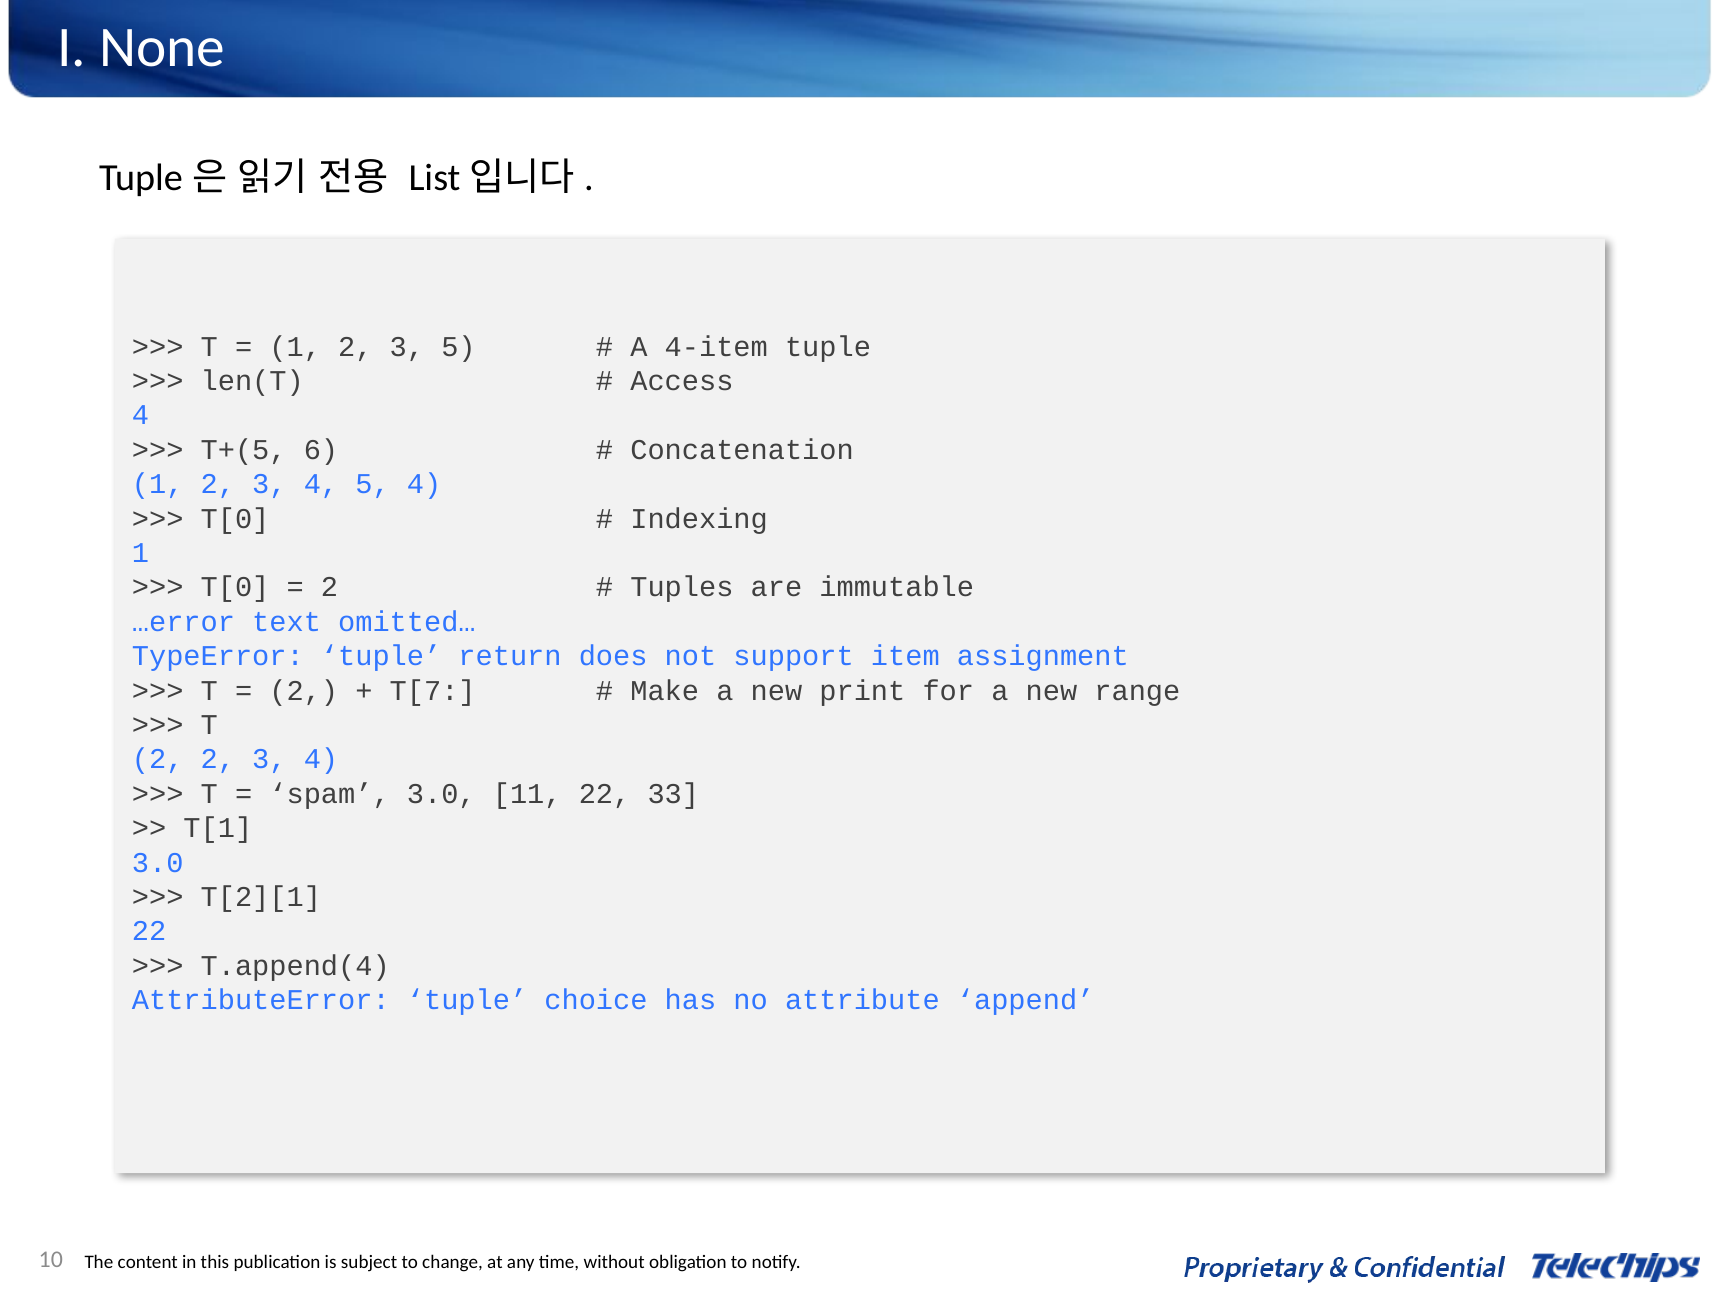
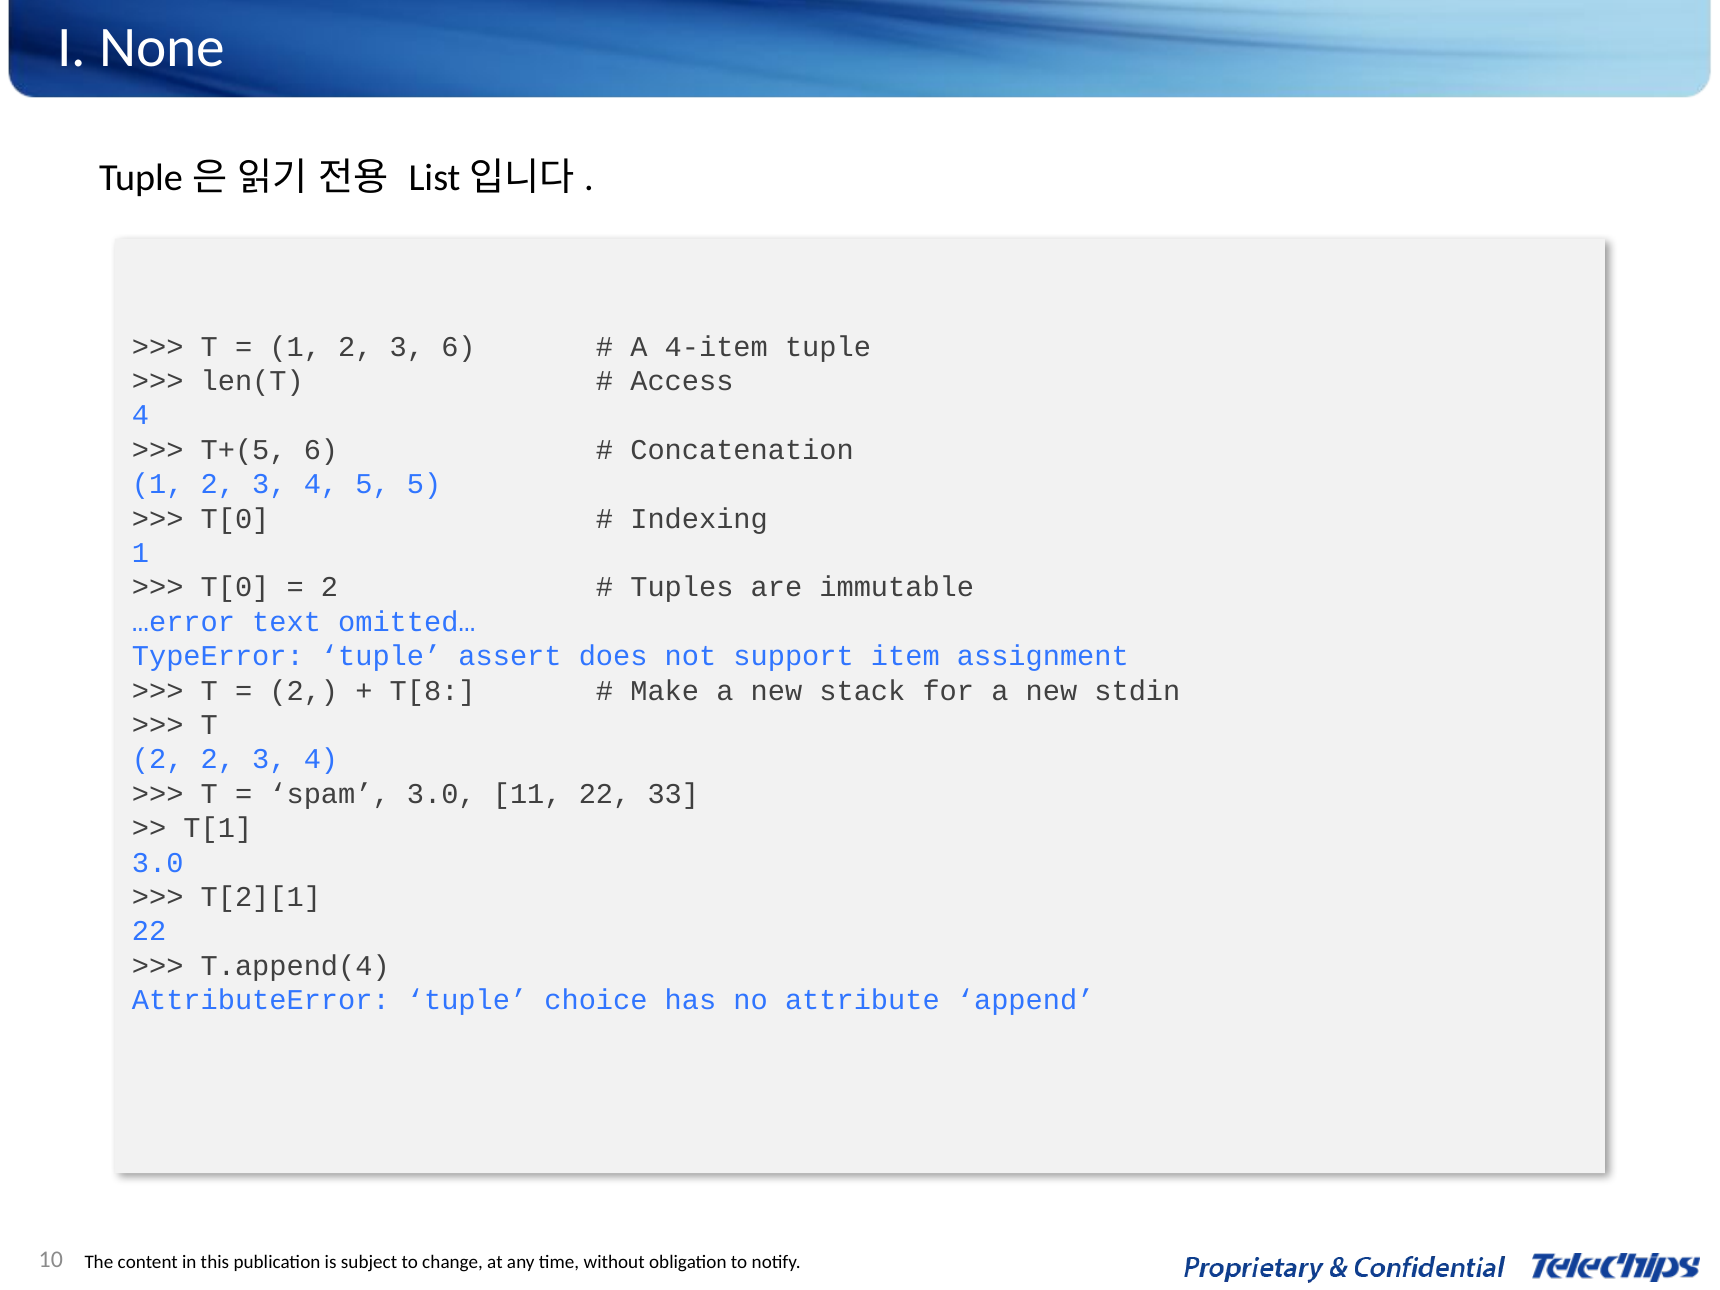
3 5: 5 -> 6
5 4: 4 -> 5
return: return -> assert
T[7: T[7 -> T[8
print: print -> stack
range: range -> stdin
